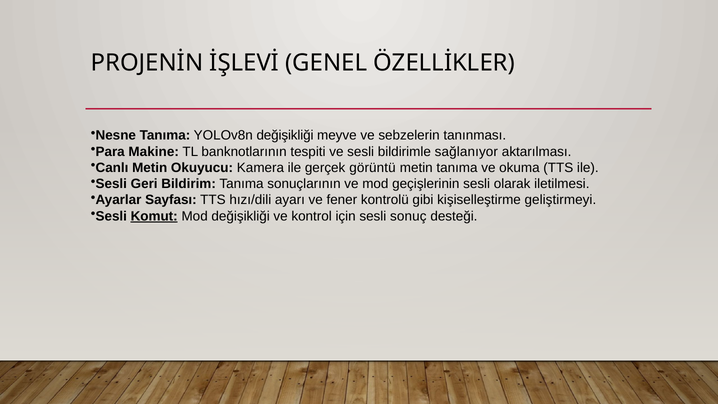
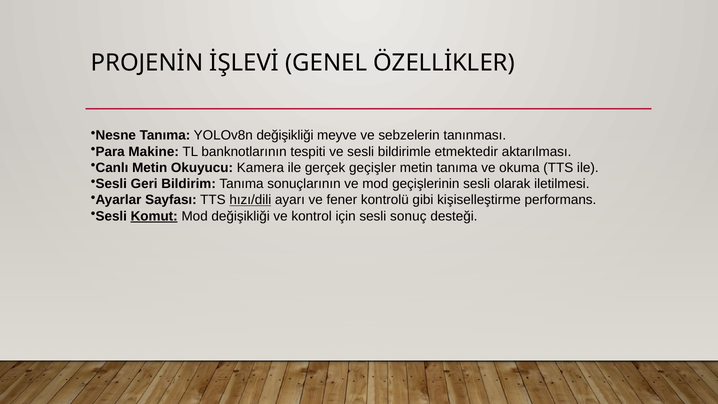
sağlanıyor: sağlanıyor -> etmektedir
görüntü: görüntü -> geçişler
hızı/dili underline: none -> present
geliştirmeyi: geliştirmeyi -> performans
